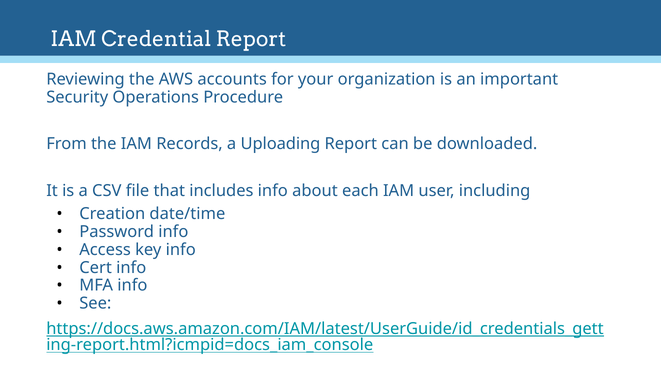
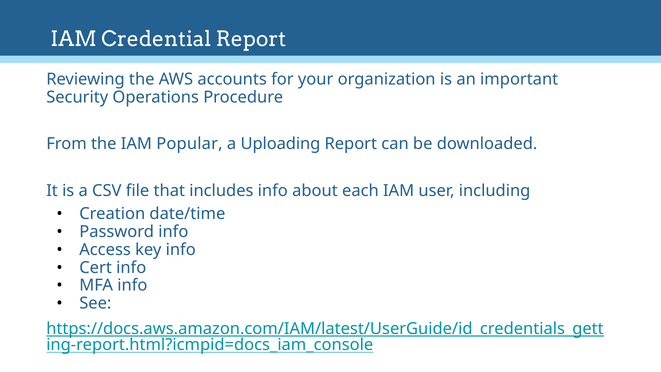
Records: Records -> Popular
